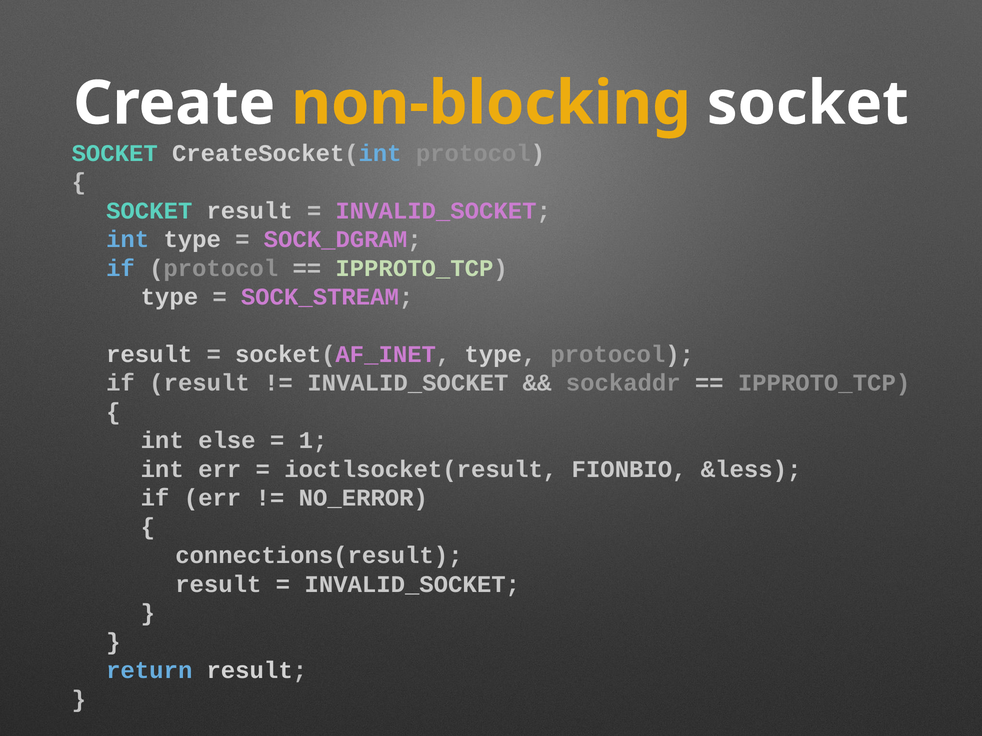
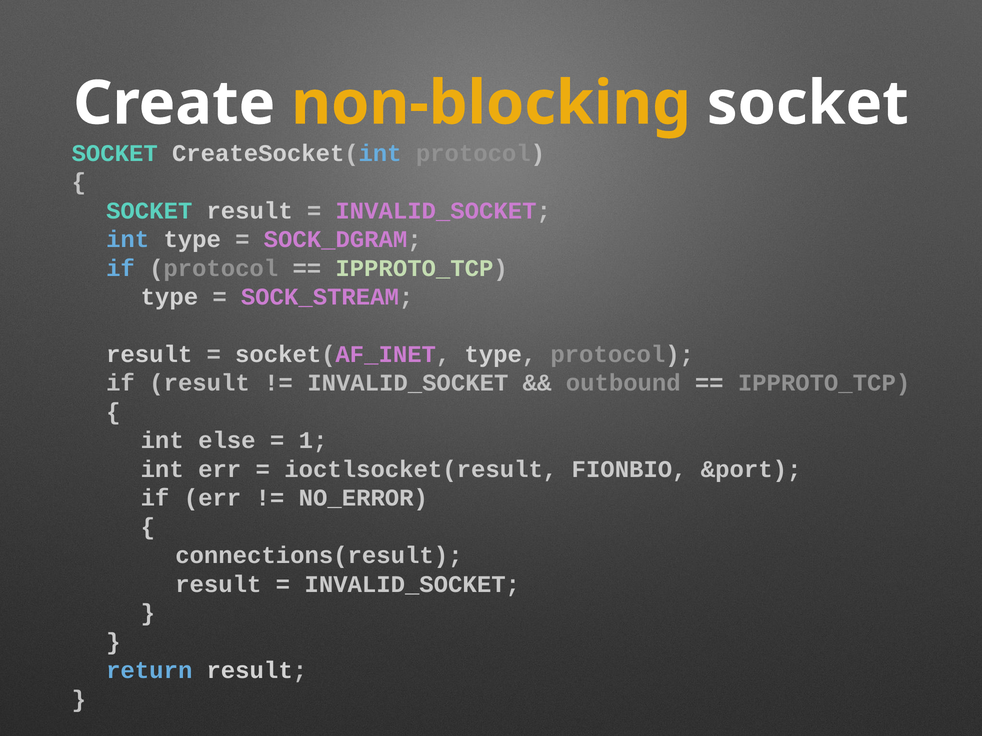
sockaddr: sockaddr -> outbound
&less: &less -> &port
